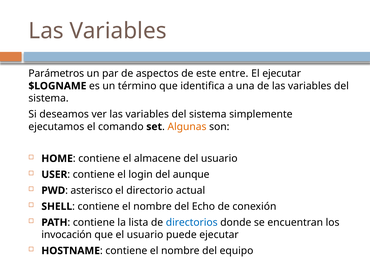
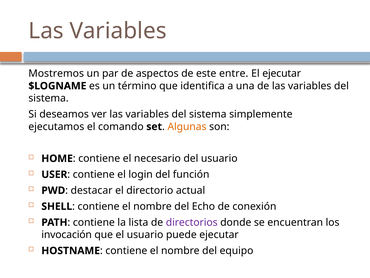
Parámetros: Parámetros -> Mostremos
almacene: almacene -> necesario
aunque: aunque -> función
asterisco: asterisco -> destacar
directorios colour: blue -> purple
